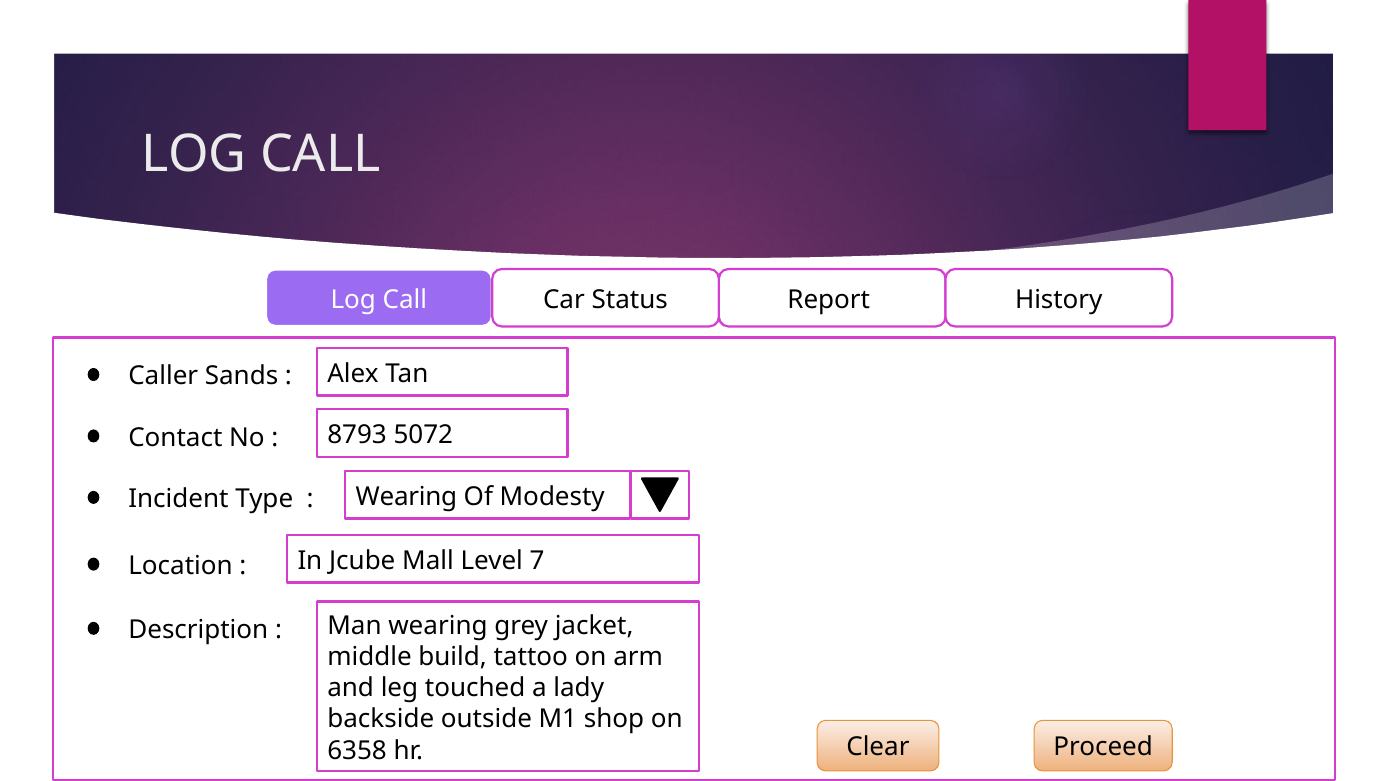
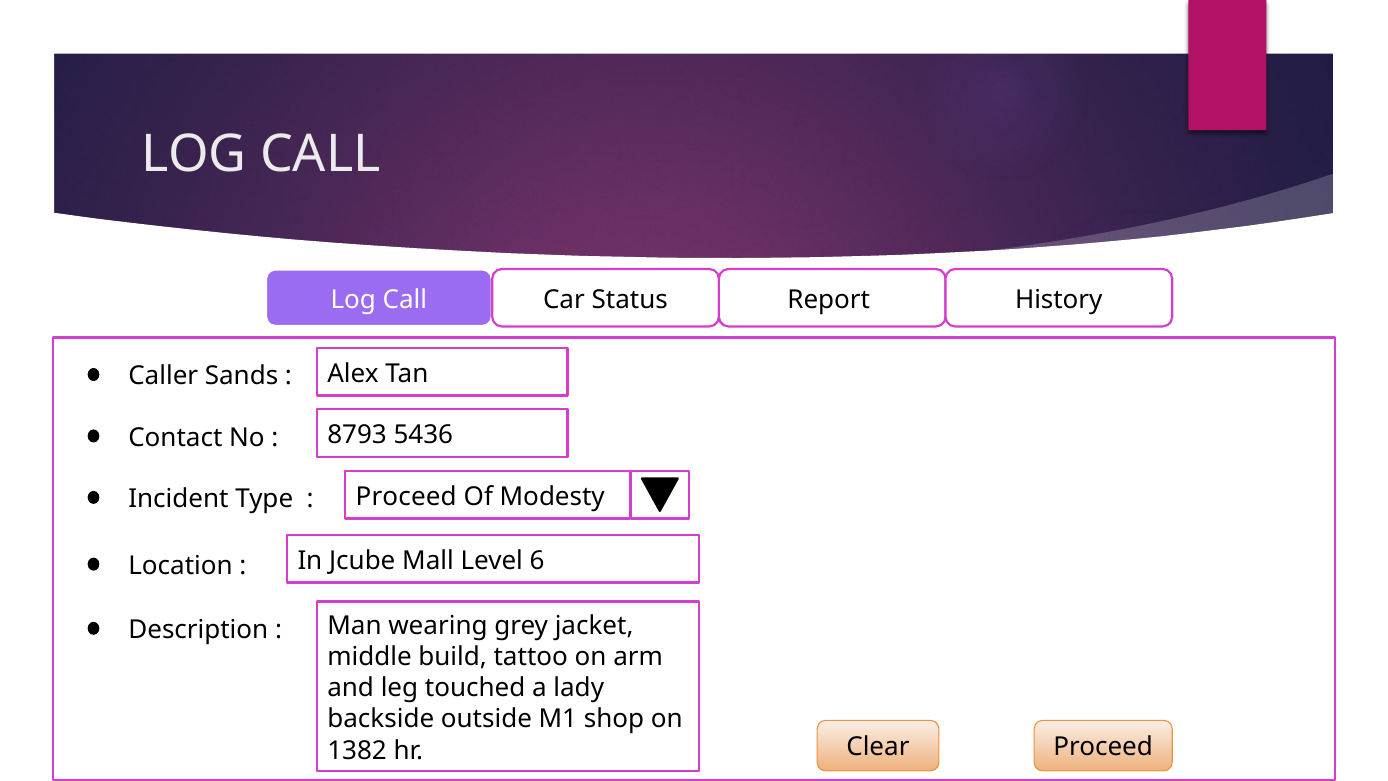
5072: 5072 -> 5436
Wearing at (406, 496): Wearing -> Proceed
7: 7 -> 6
6358: 6358 -> 1382
